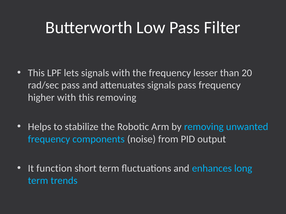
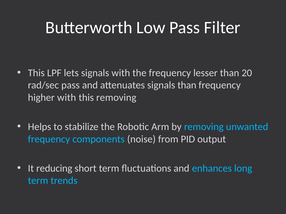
signals pass: pass -> than
function: function -> reducing
